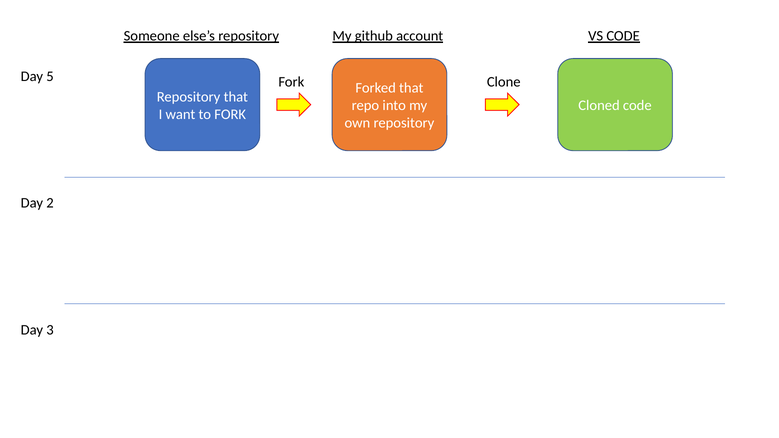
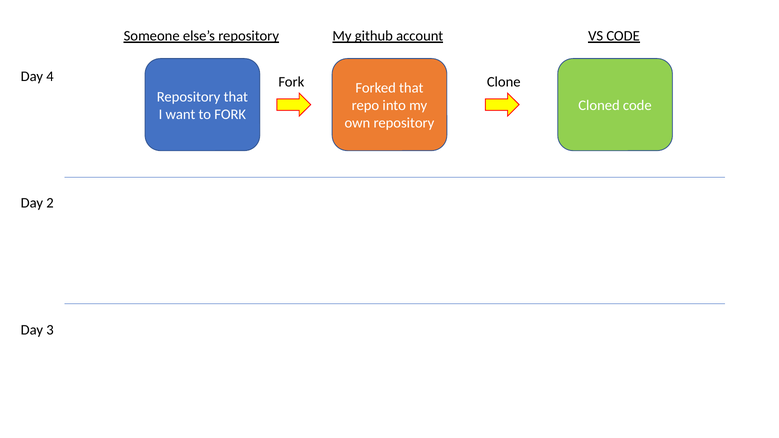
5: 5 -> 4
